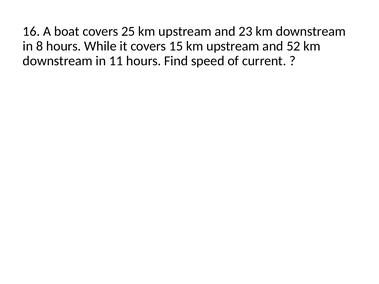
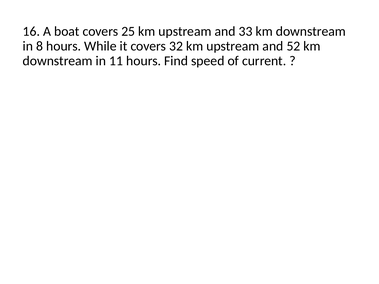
23: 23 -> 33
15: 15 -> 32
